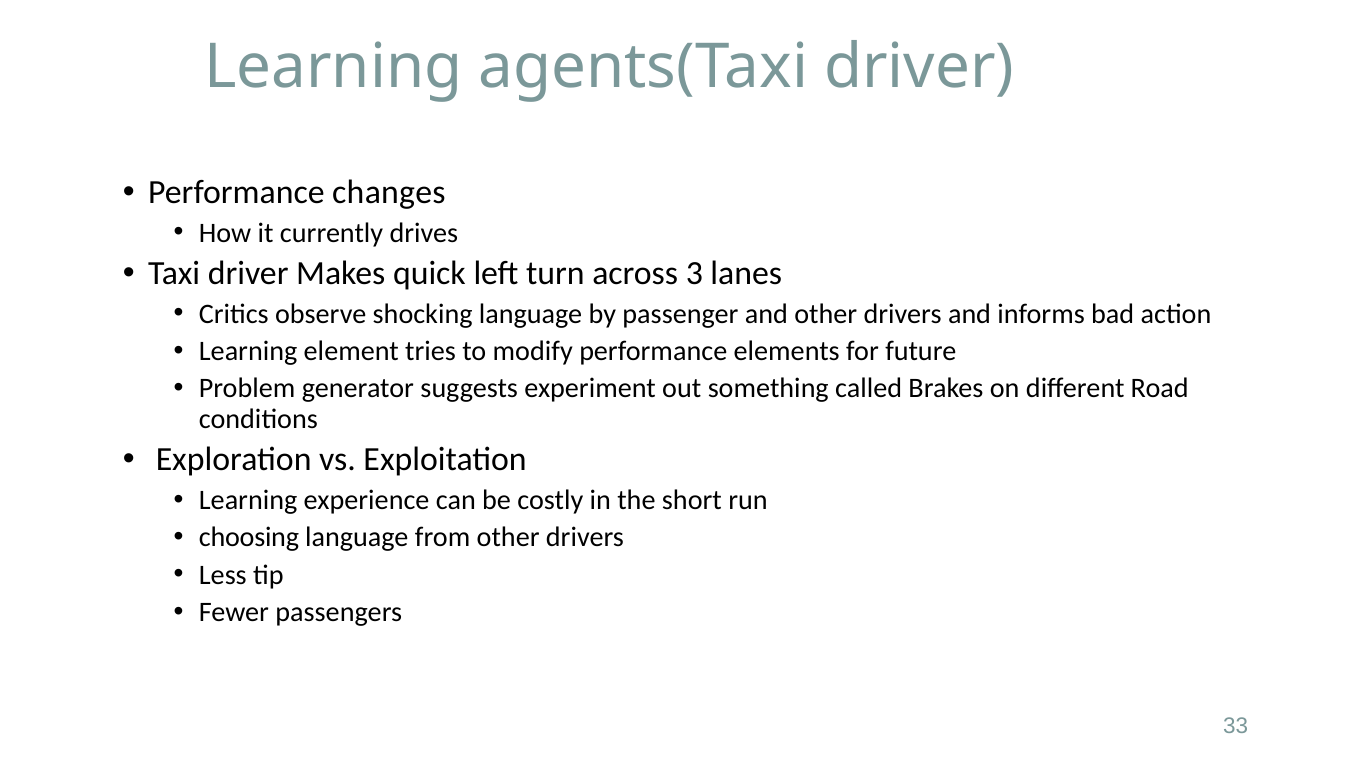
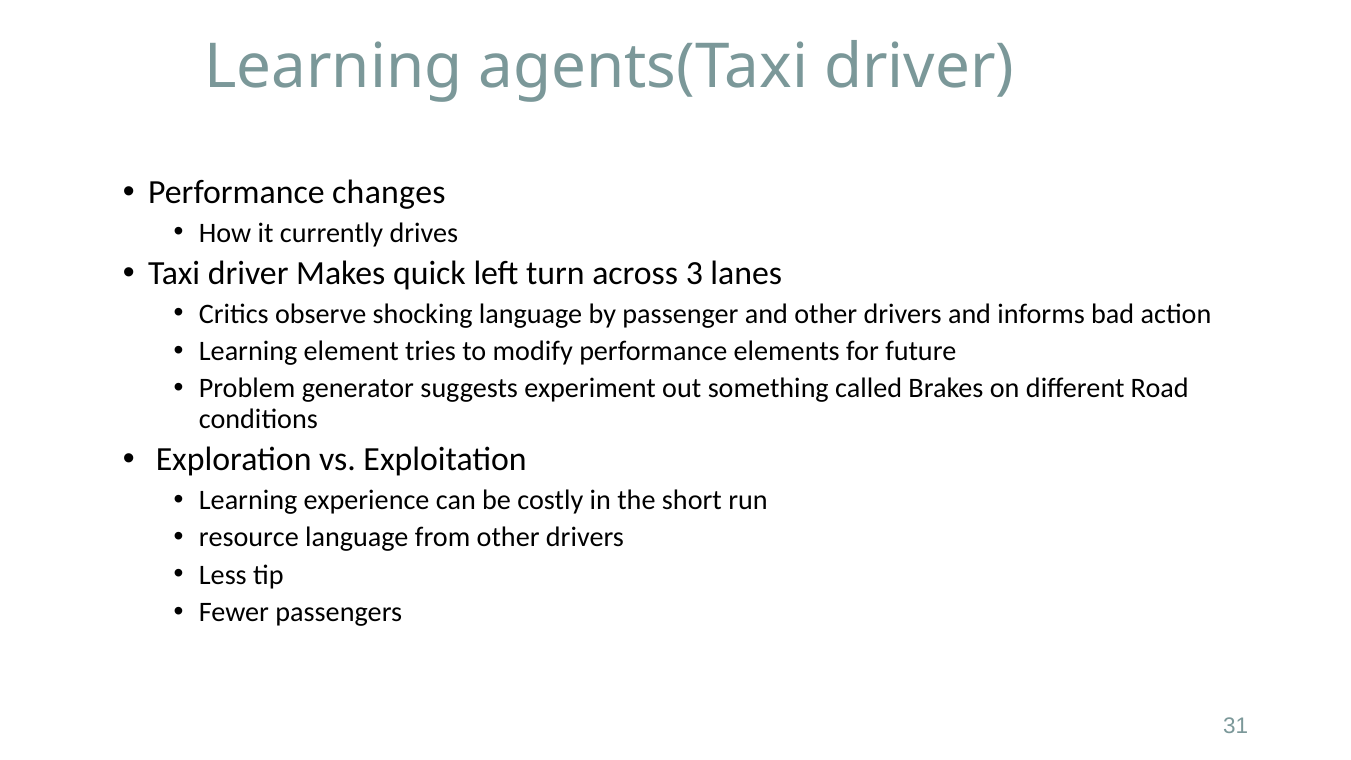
choosing: choosing -> resource
33: 33 -> 31
